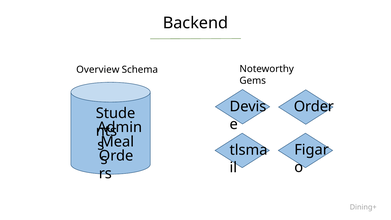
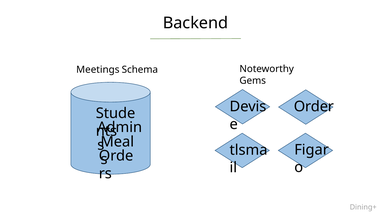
Overview: Overview -> Meetings
